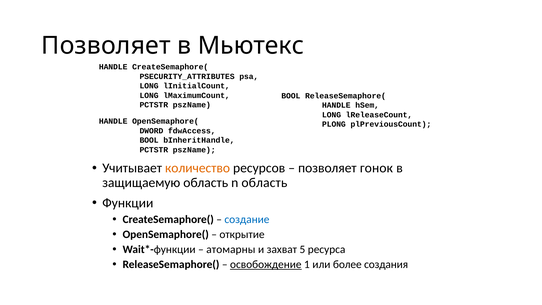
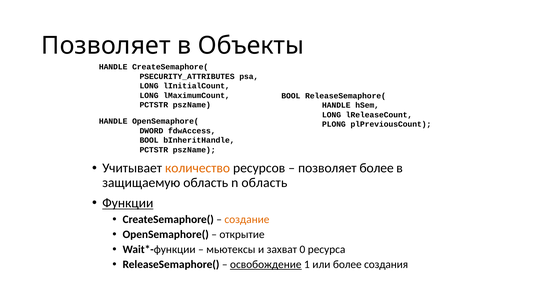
Мьютекс: Мьютекс -> Объекты
позволяет гонок: гонок -> более
Функции underline: none -> present
создание colour: blue -> orange
атомарны: атомарны -> мьютексы
5: 5 -> 0
